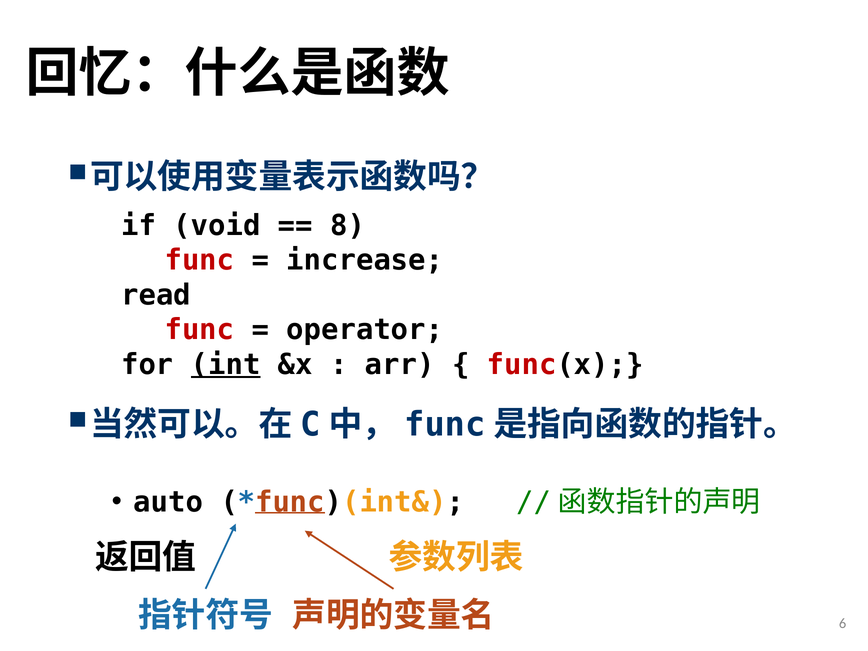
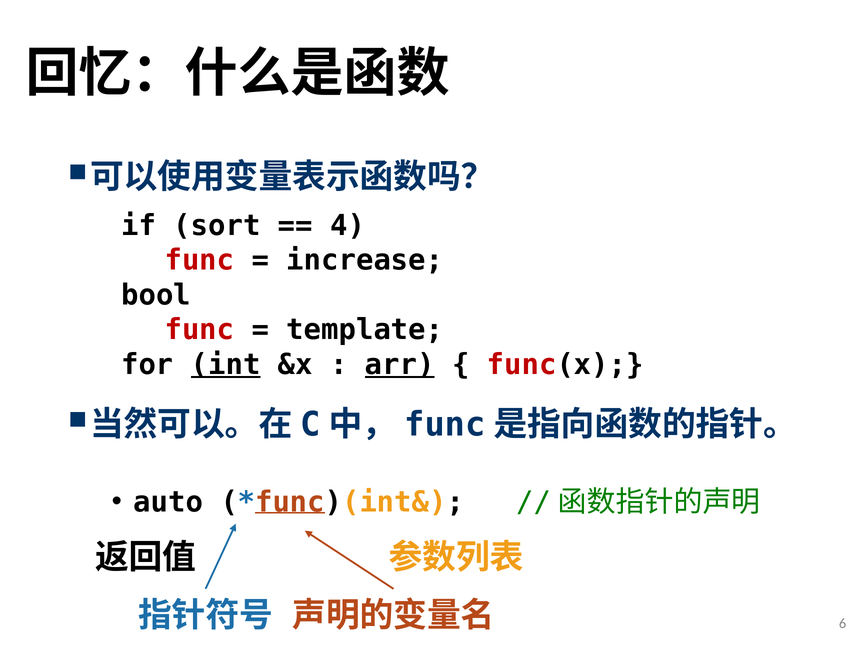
void: void -> sort
8: 8 -> 4
read: read -> bool
operator: operator -> template
arr underline: none -> present
